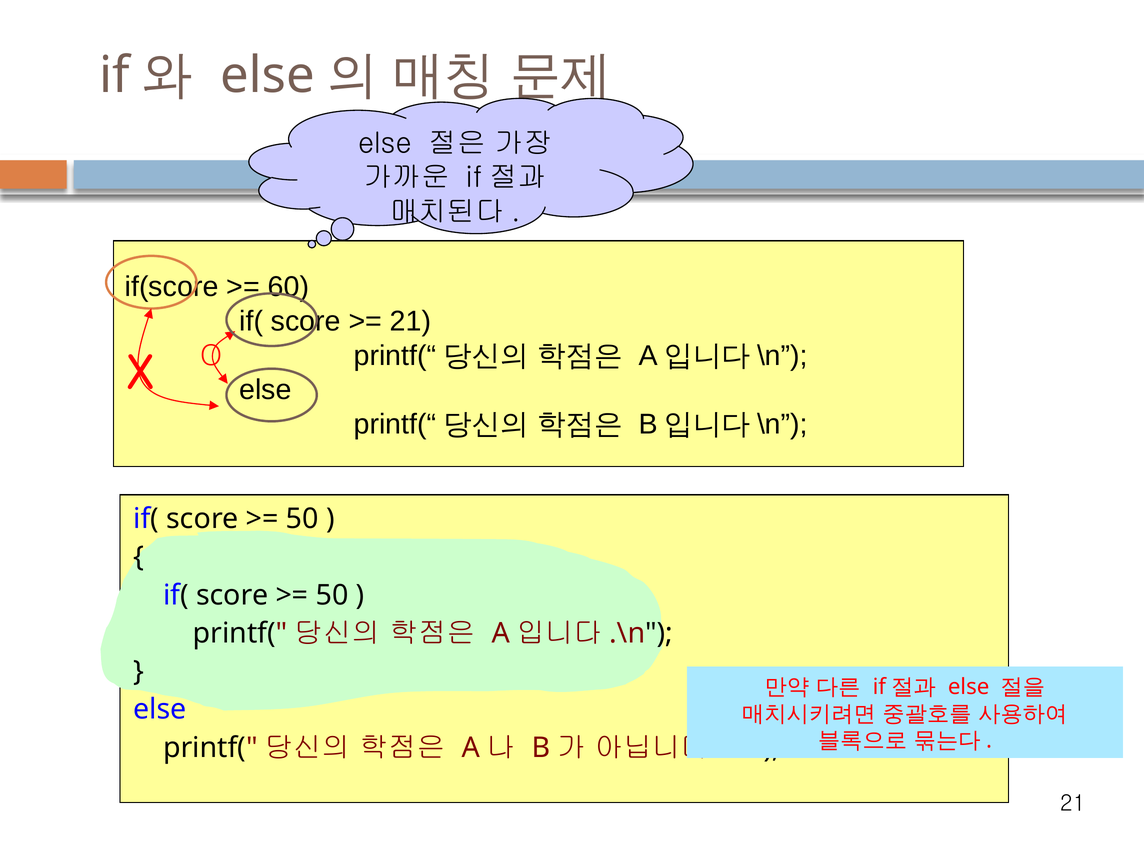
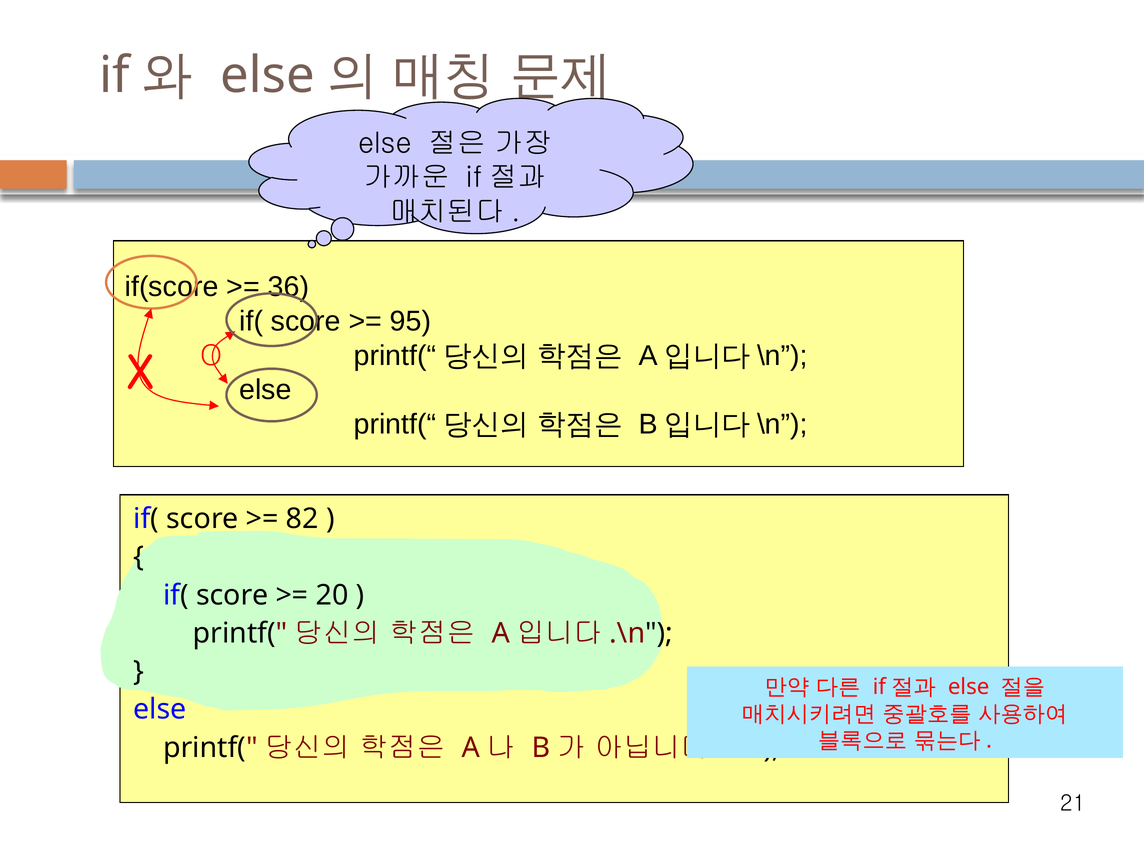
60: 60 -> 36
21 at (411, 321): 21 -> 95
50 at (302, 519): 50 -> 82
50 at (332, 595): 50 -> 20
